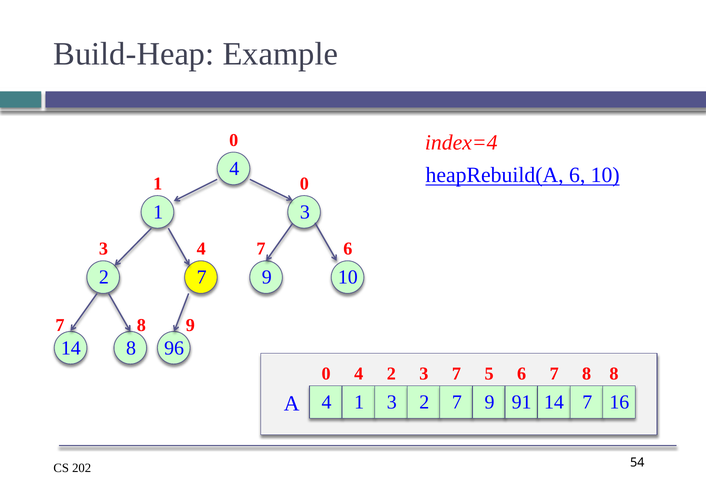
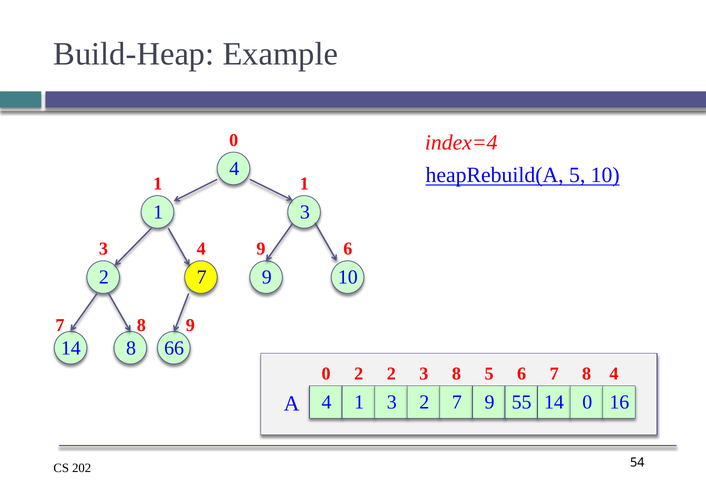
heapRebuild(A 6: 6 -> 5
1 0: 0 -> 1
4 7: 7 -> 9
96: 96 -> 66
4 at (359, 374): 4 -> 2
3 7: 7 -> 8
8 8: 8 -> 4
91: 91 -> 55
14 7: 7 -> 0
